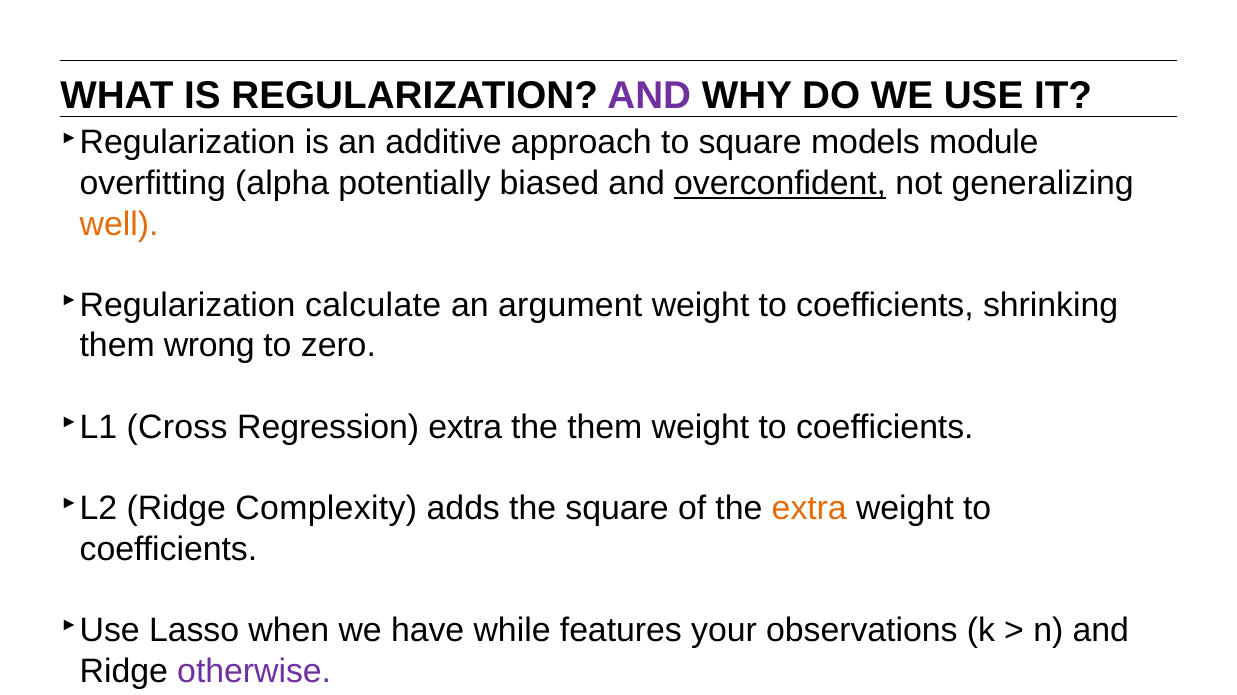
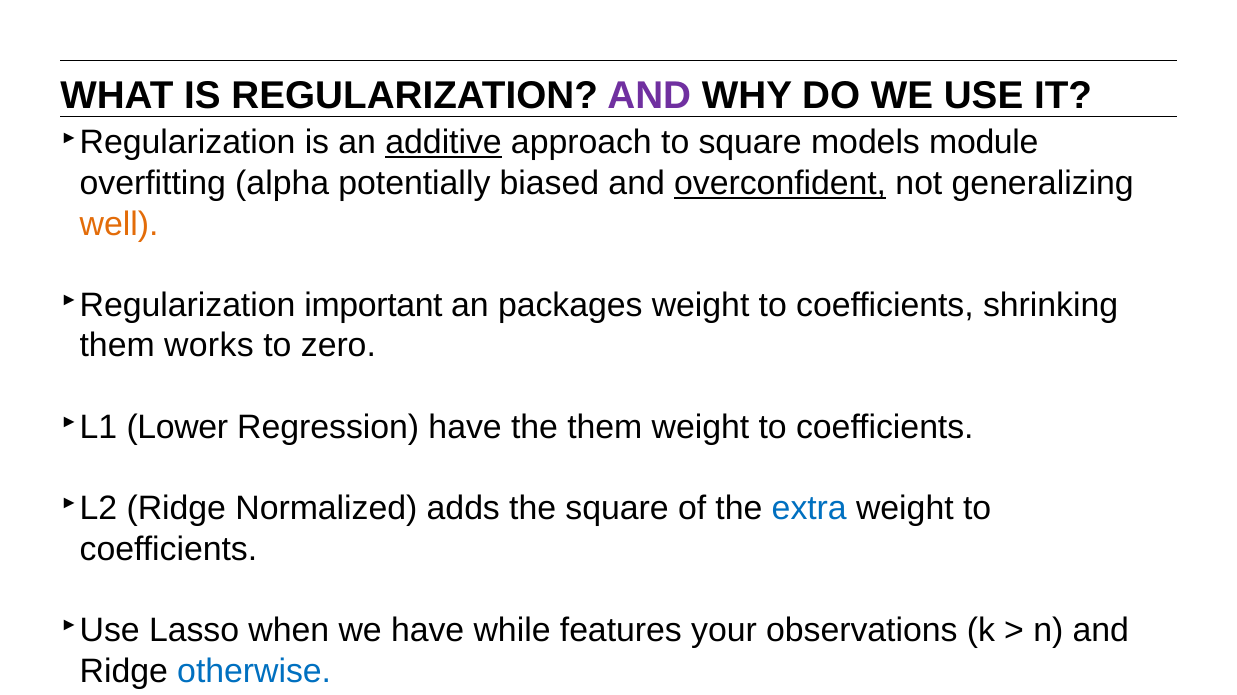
additive underline: none -> present
calculate: calculate -> important
argument: argument -> packages
wrong: wrong -> works
Cross: Cross -> Lower
Regression extra: extra -> have
Complexity: Complexity -> Normalized
extra at (809, 508) colour: orange -> blue
otherwise colour: purple -> blue
